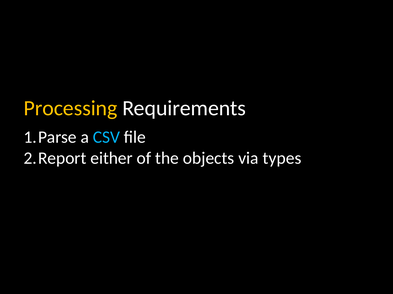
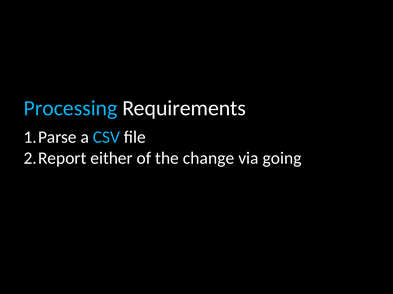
Processing colour: yellow -> light blue
objects: objects -> change
types: types -> going
